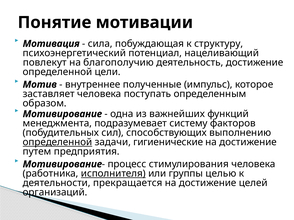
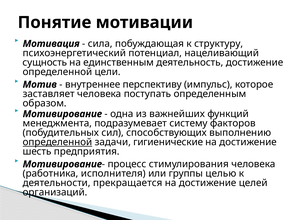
повлекут: повлекут -> сущность
благополучию: благополучию -> единственным
полученные: полученные -> перспективу
путем: путем -> шесть
исполнителя underline: present -> none
